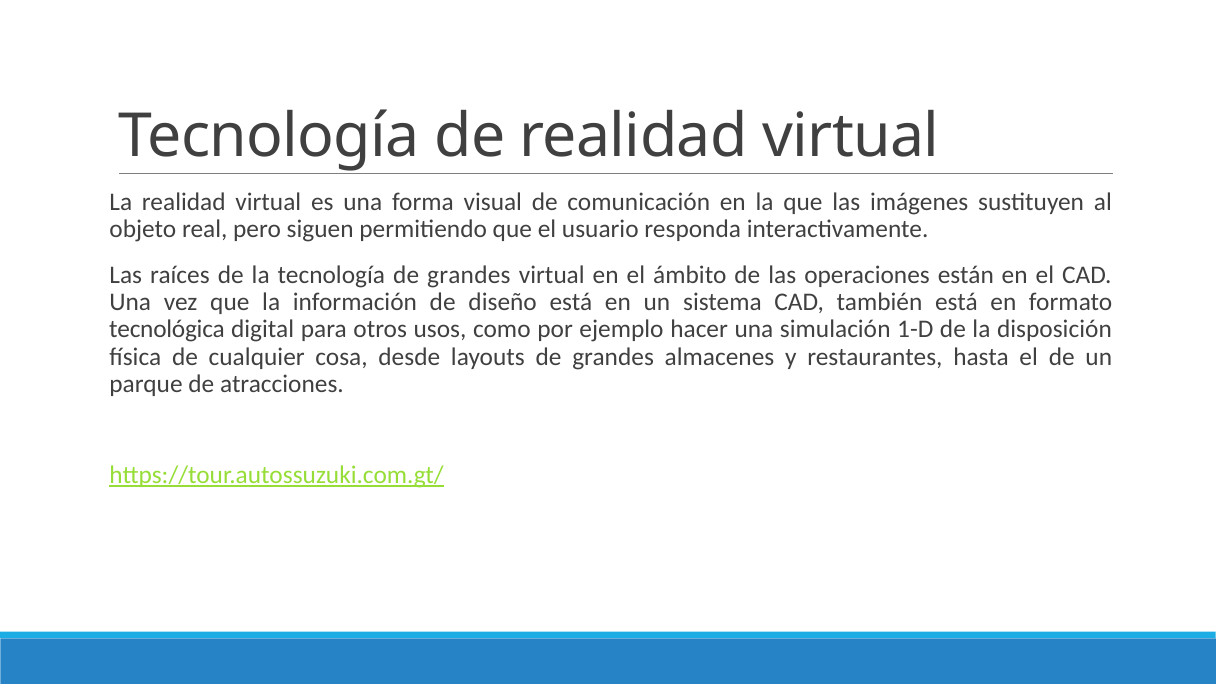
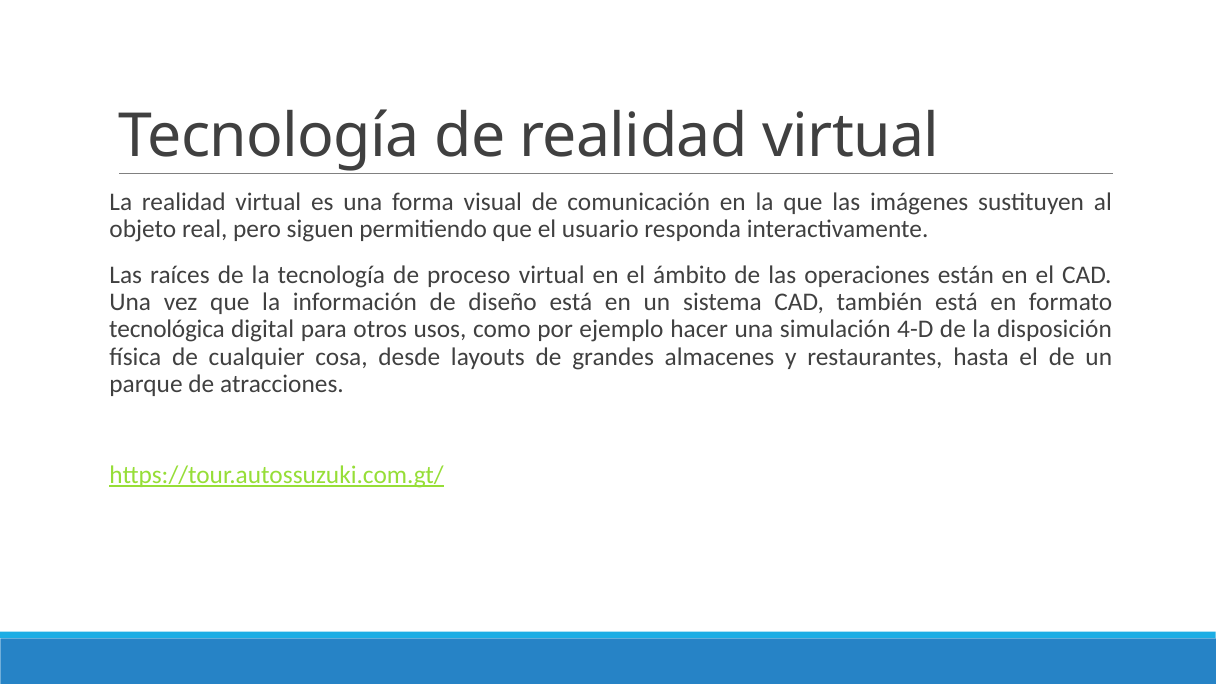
tecnología de grandes: grandes -> proceso
1-D: 1-D -> 4-D
